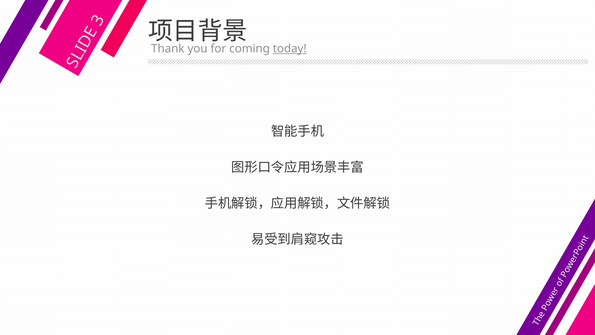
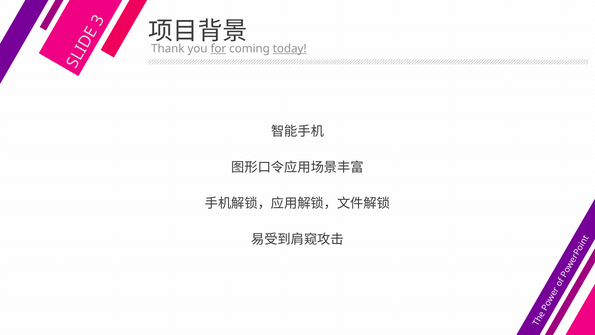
for underline: none -> present
